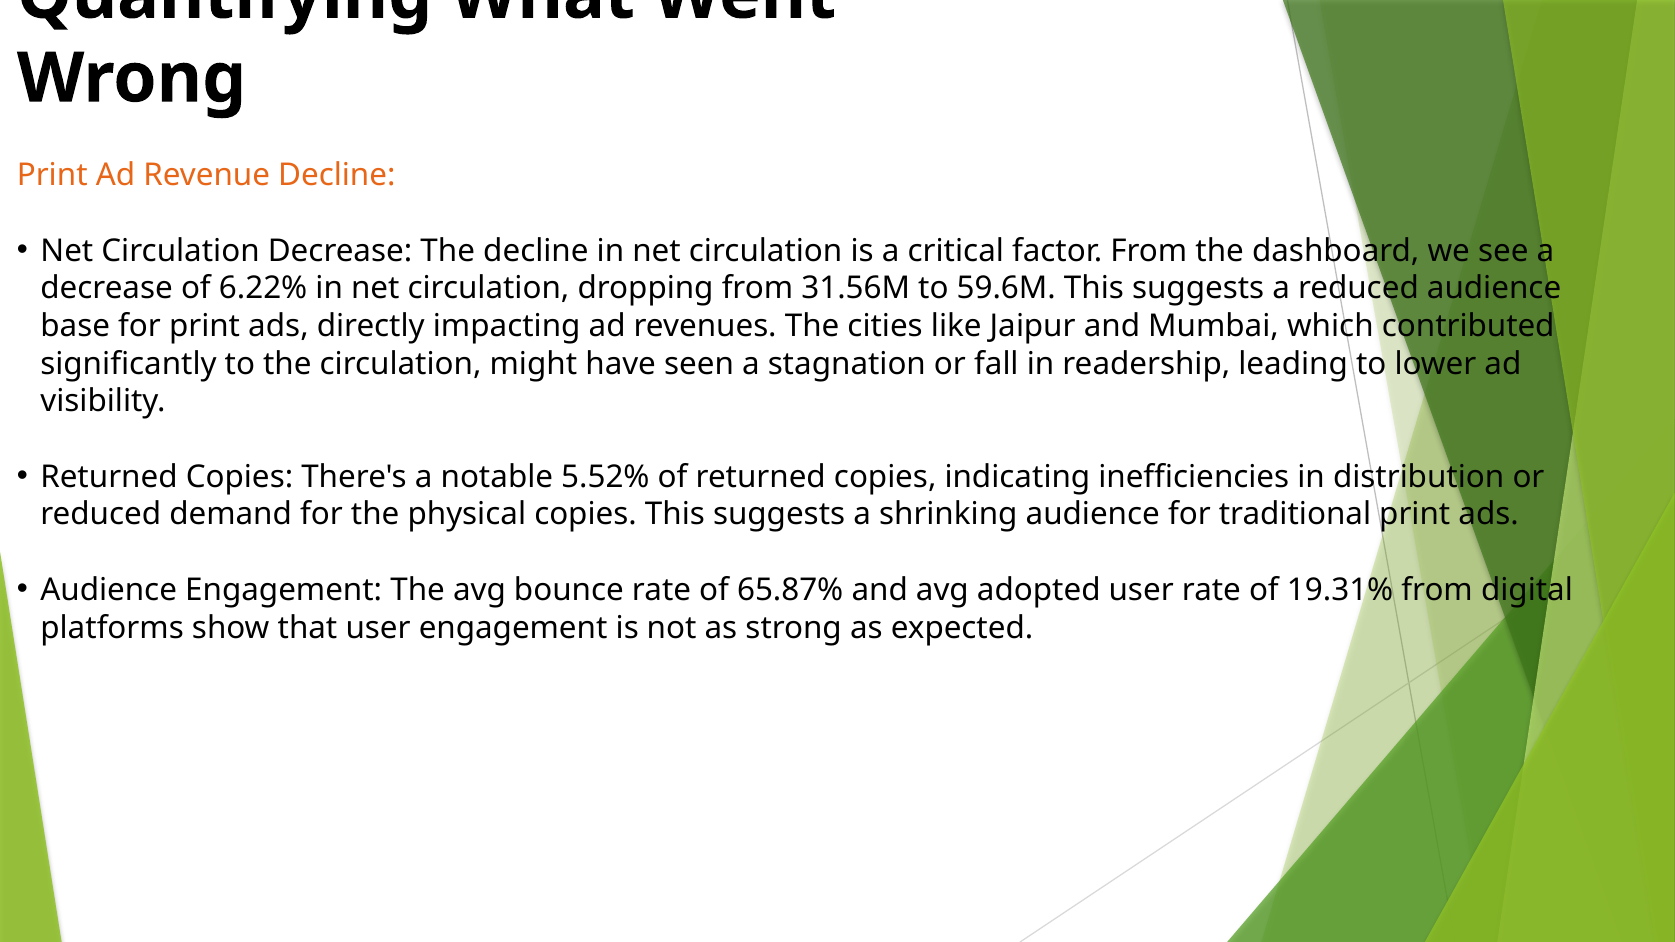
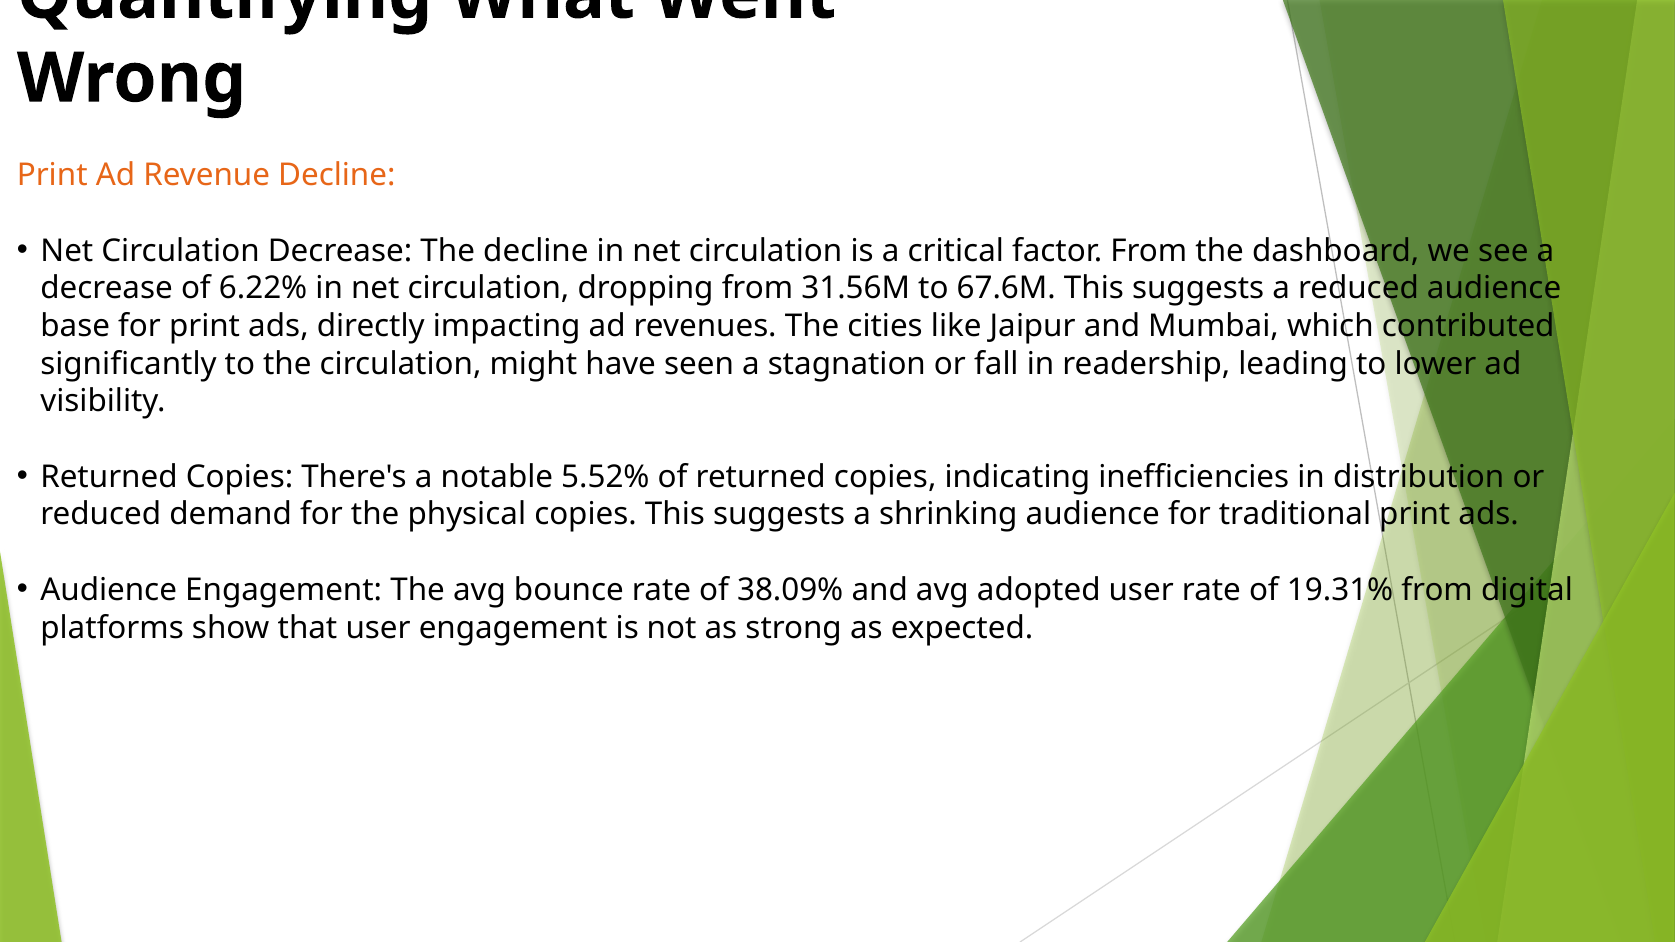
59.6M: 59.6M -> 67.6M
65.87%: 65.87% -> 38.09%
